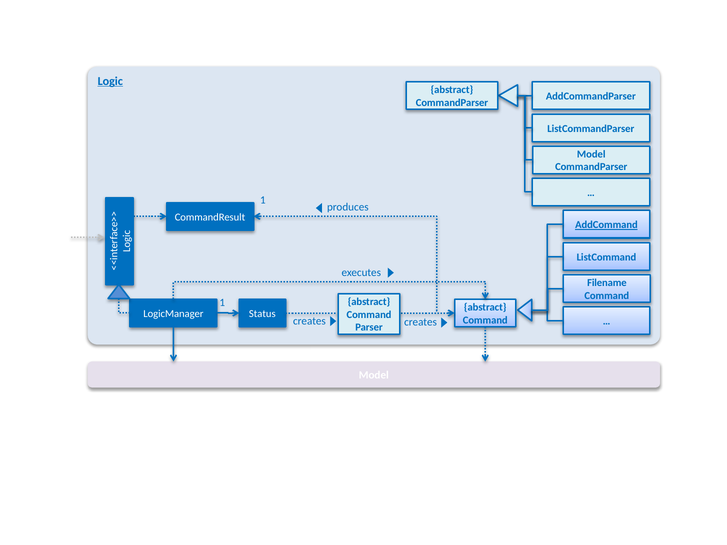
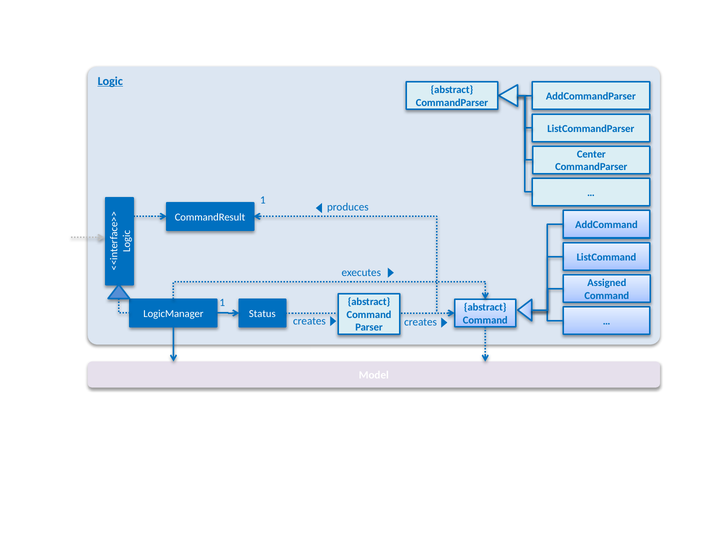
Model at (591, 154): Model -> Center
AddCommand underline: present -> none
Filename: Filename -> Assigned
